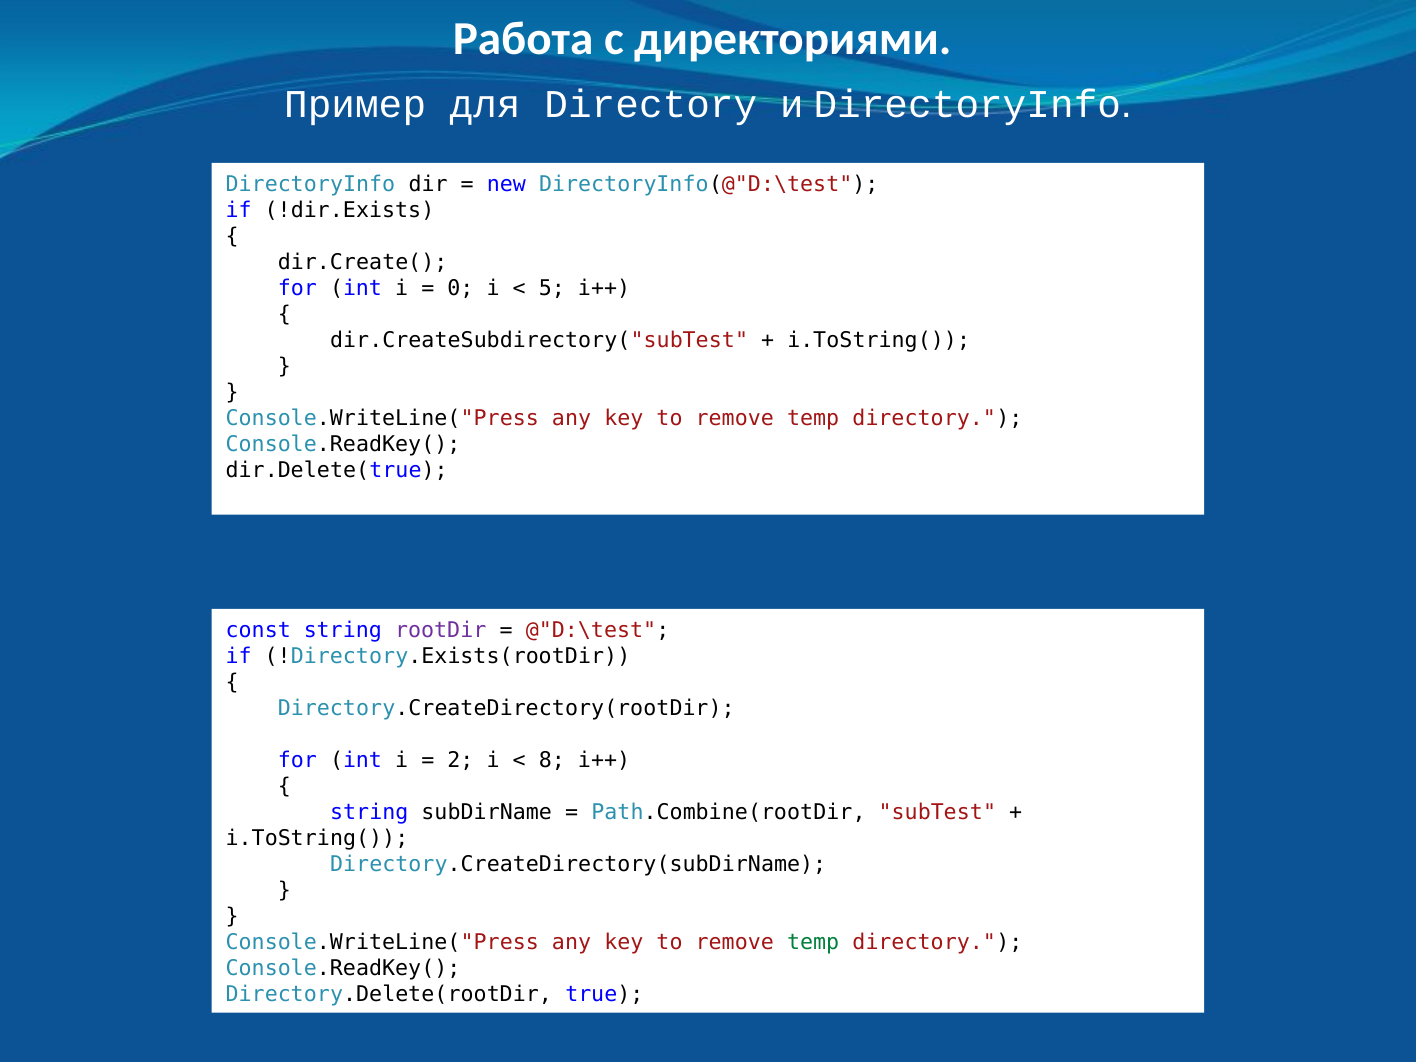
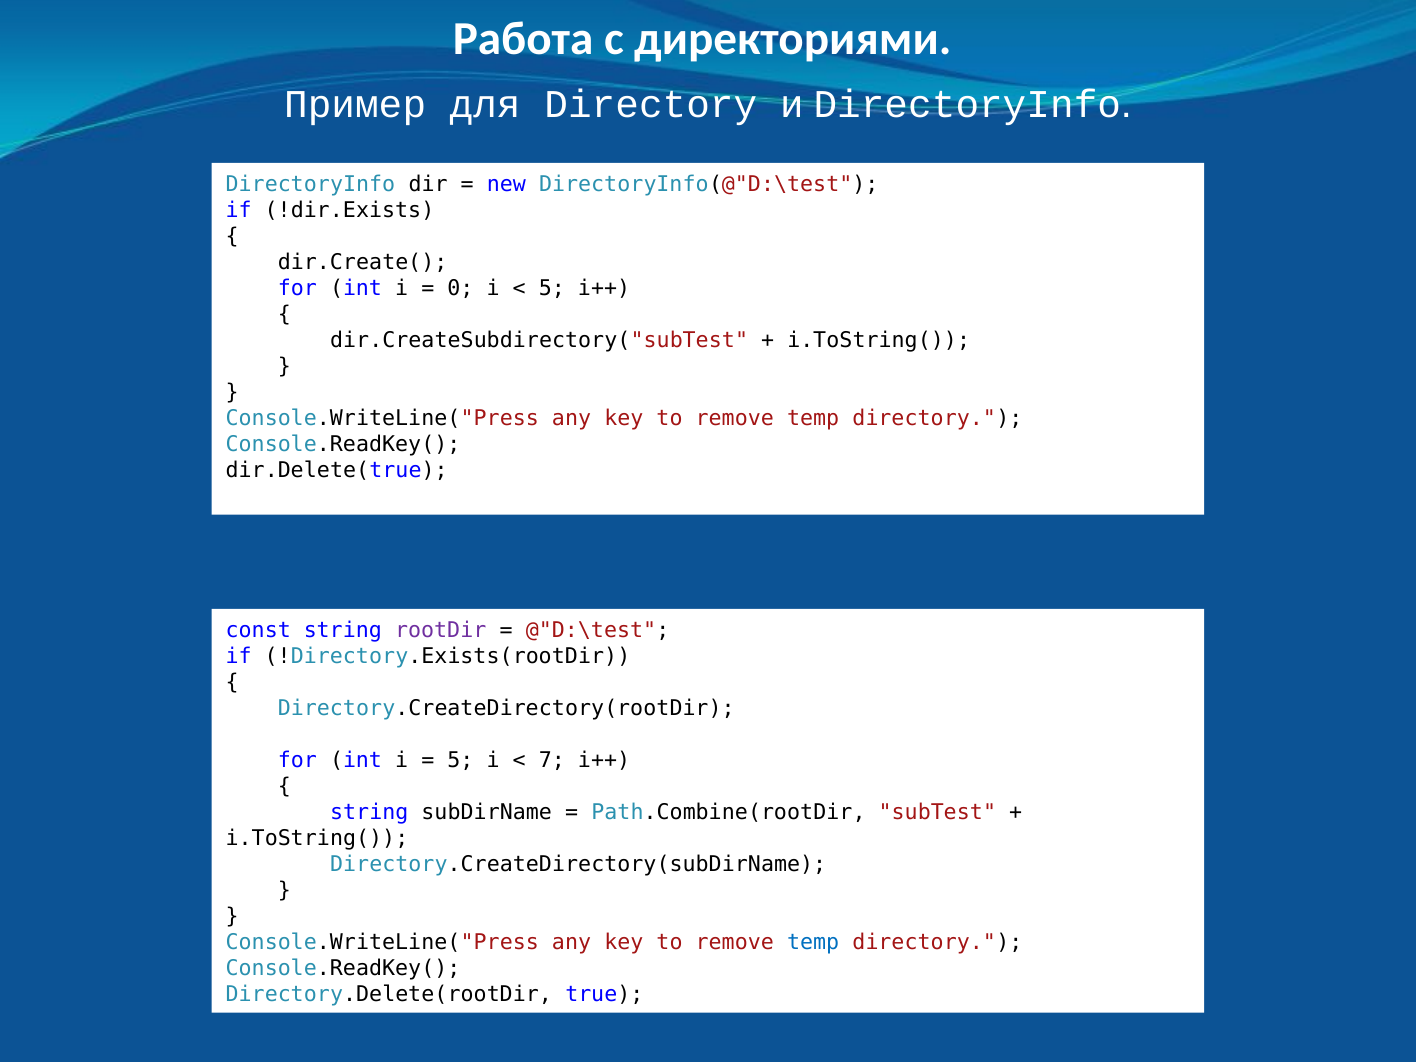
2 at (460, 760): 2 -> 5
8: 8 -> 7
temp at (813, 942) colour: green -> blue
